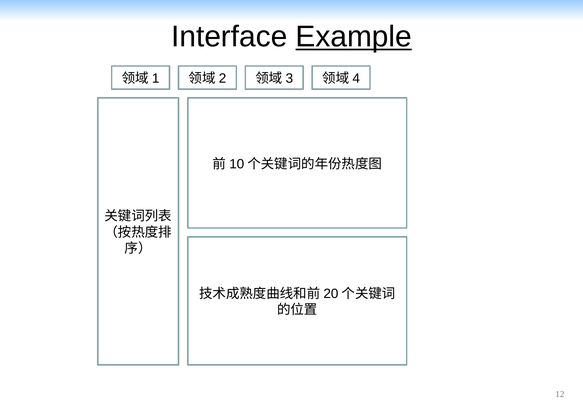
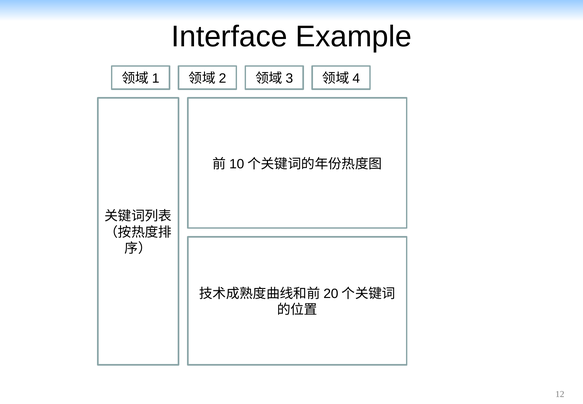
Example underline: present -> none
